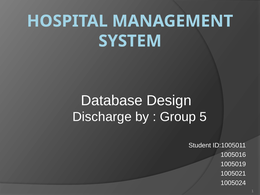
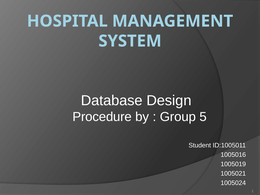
Discharge: Discharge -> Procedure
